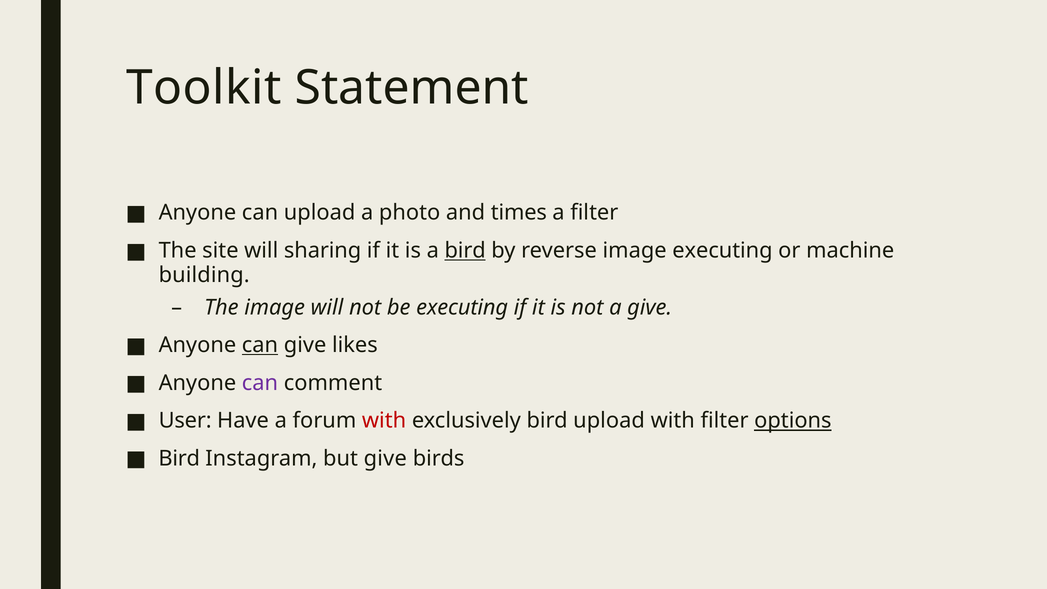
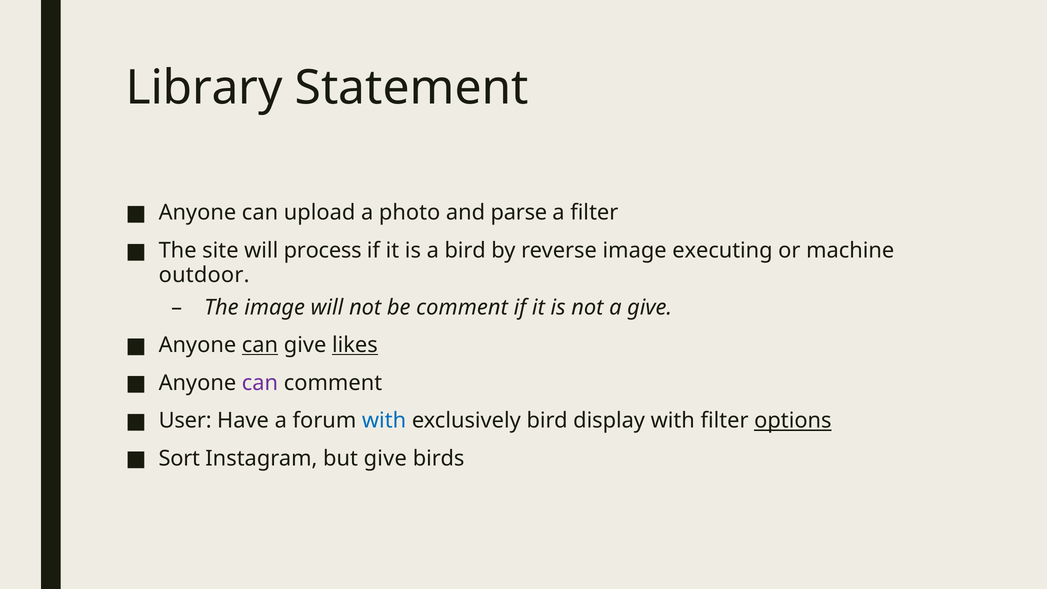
Toolkit: Toolkit -> Library
times: times -> parse
sharing: sharing -> process
bird at (465, 251) underline: present -> none
building: building -> outdoor
be executing: executing -> comment
likes underline: none -> present
with at (384, 421) colour: red -> blue
bird upload: upload -> display
Bird at (179, 458): Bird -> Sort
